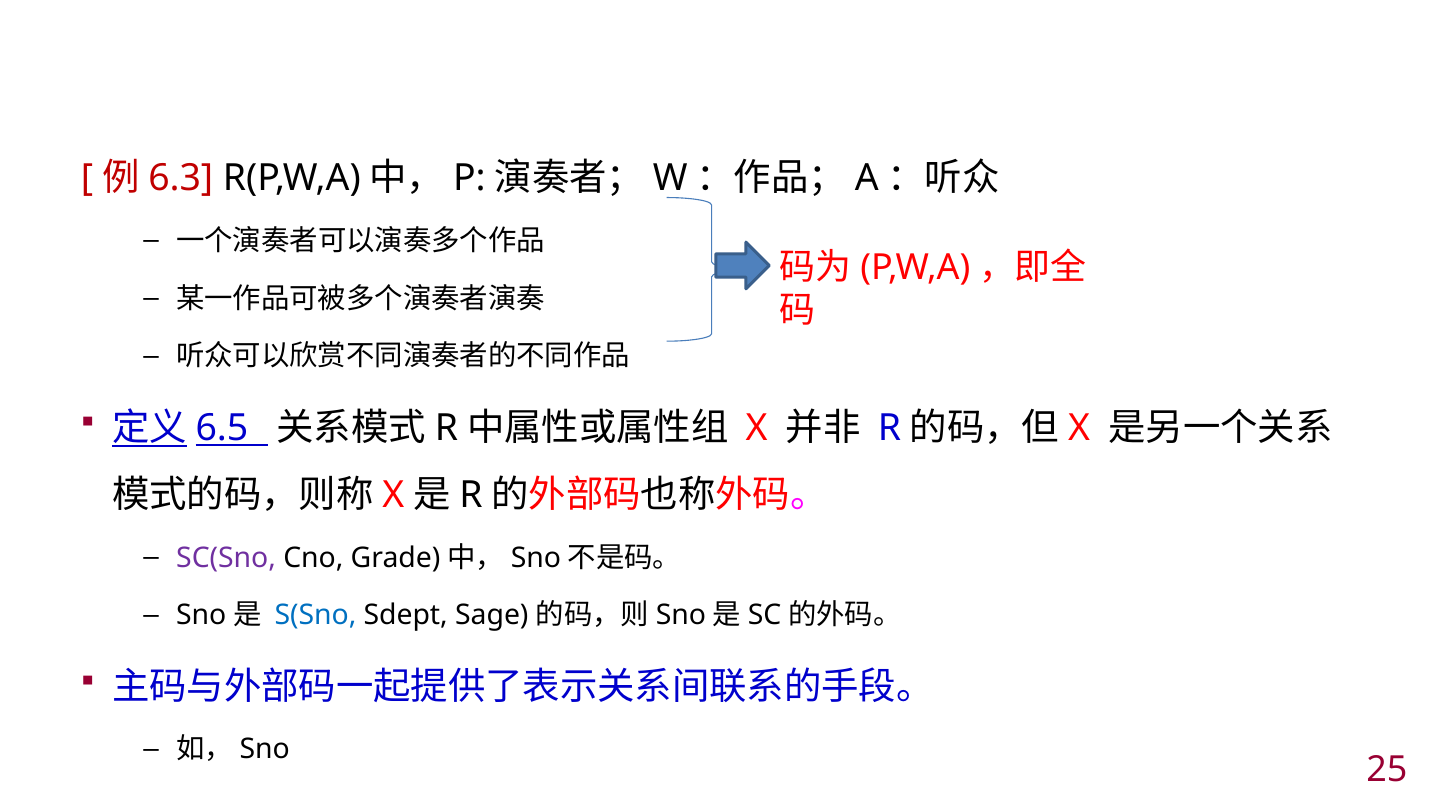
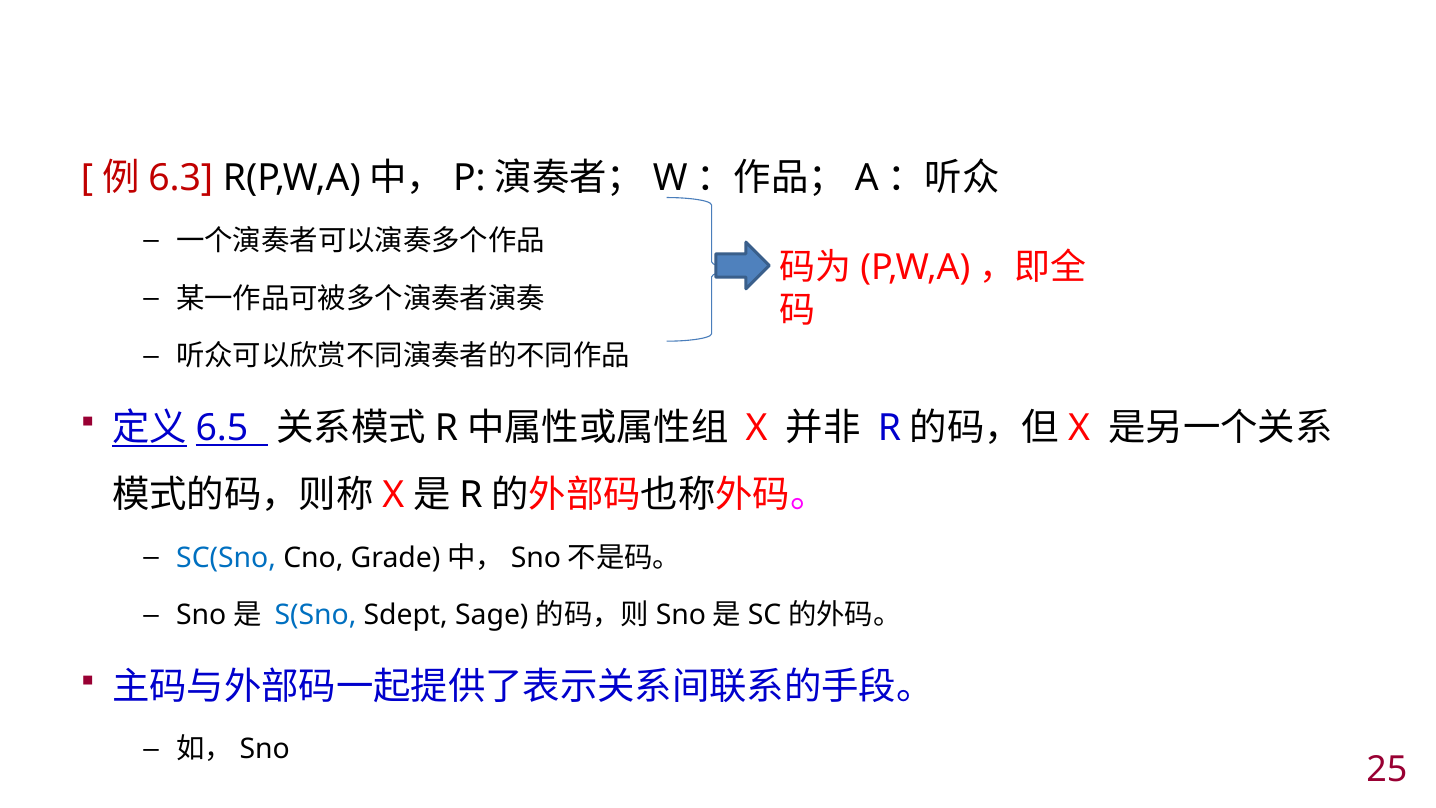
SC(Sno colour: purple -> blue
